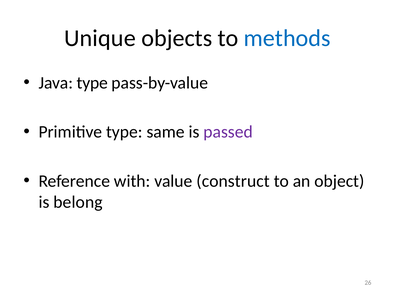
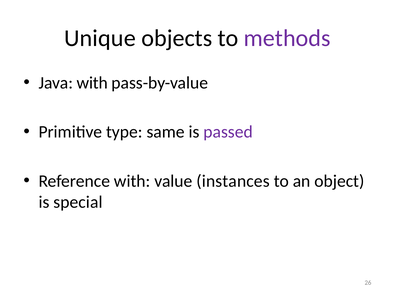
methods colour: blue -> purple
Java type: type -> with
construct: construct -> instances
belong: belong -> special
